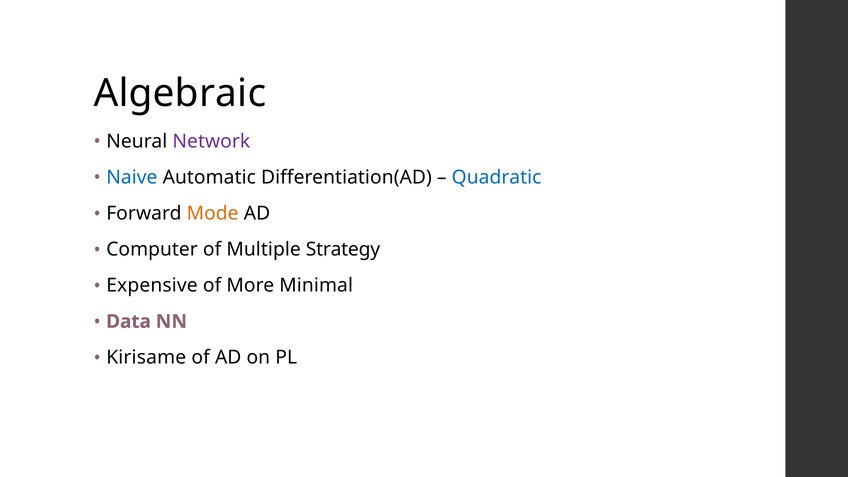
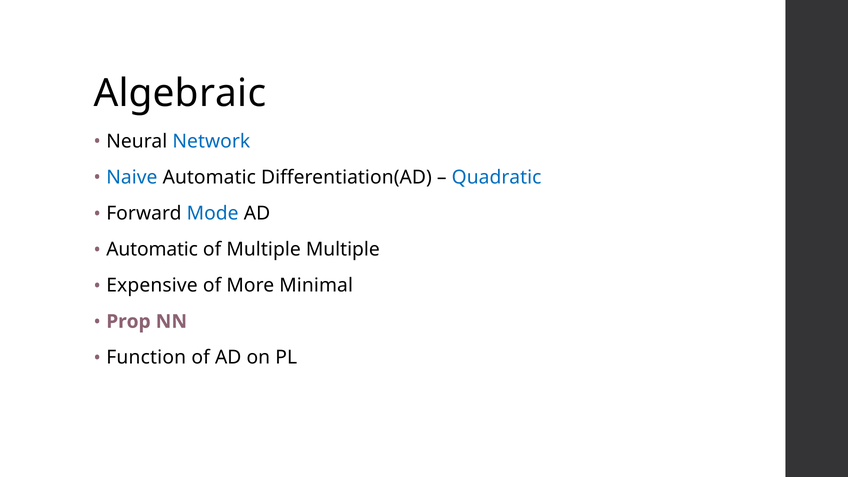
Network colour: purple -> blue
Mode colour: orange -> blue
Computer at (152, 249): Computer -> Automatic
Multiple Strategy: Strategy -> Multiple
Data: Data -> Prop
Kirisame: Kirisame -> Function
